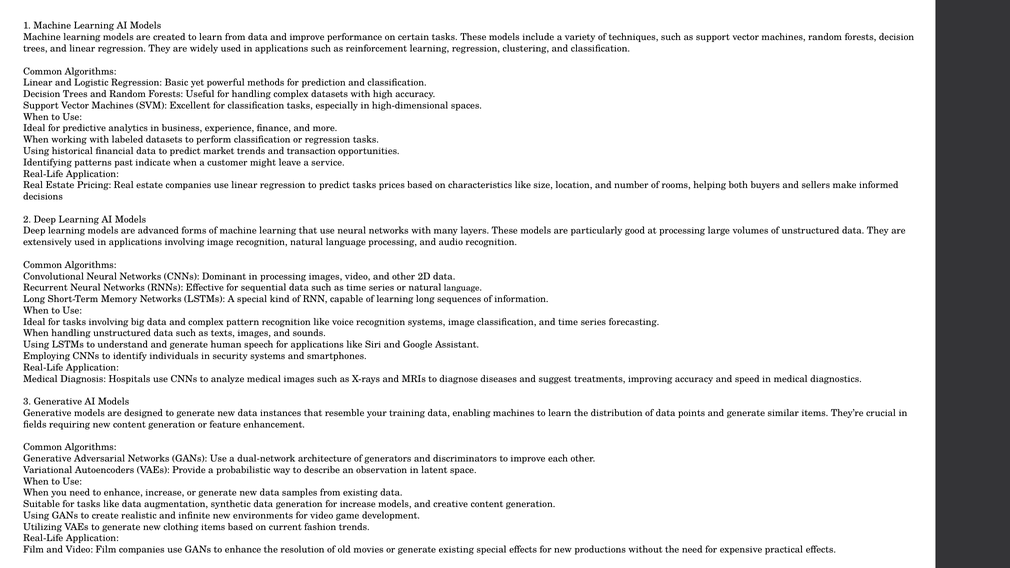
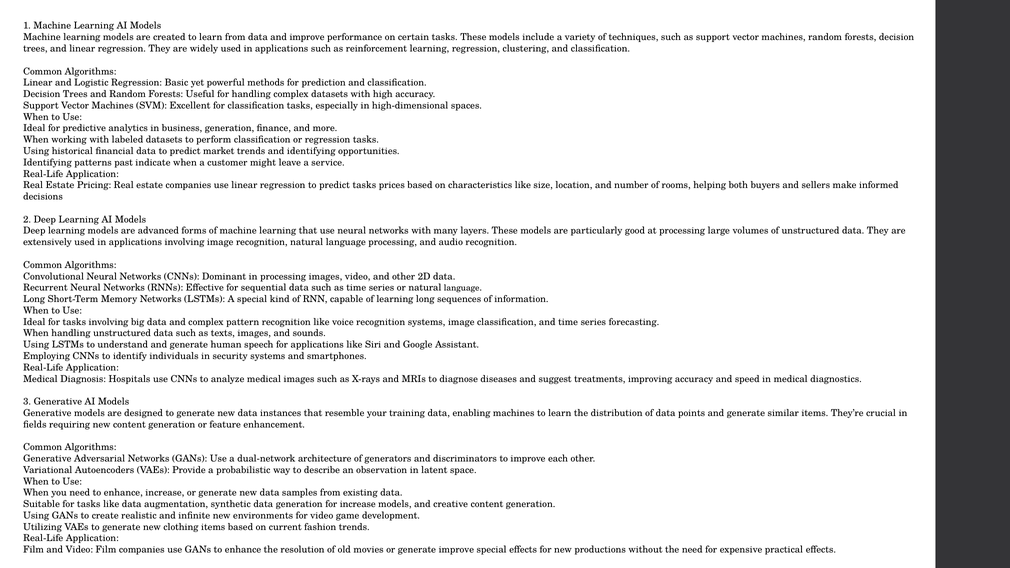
business experience: experience -> generation
and transaction: transaction -> identifying
generate existing: existing -> improve
